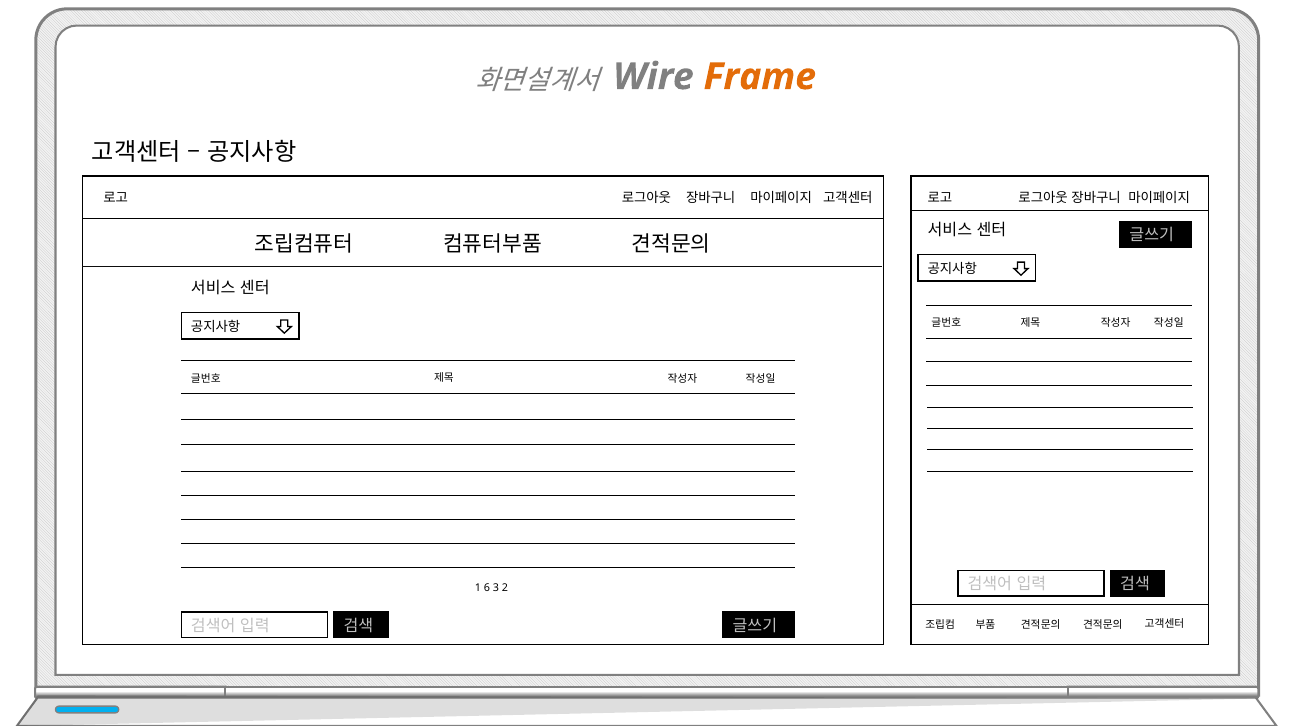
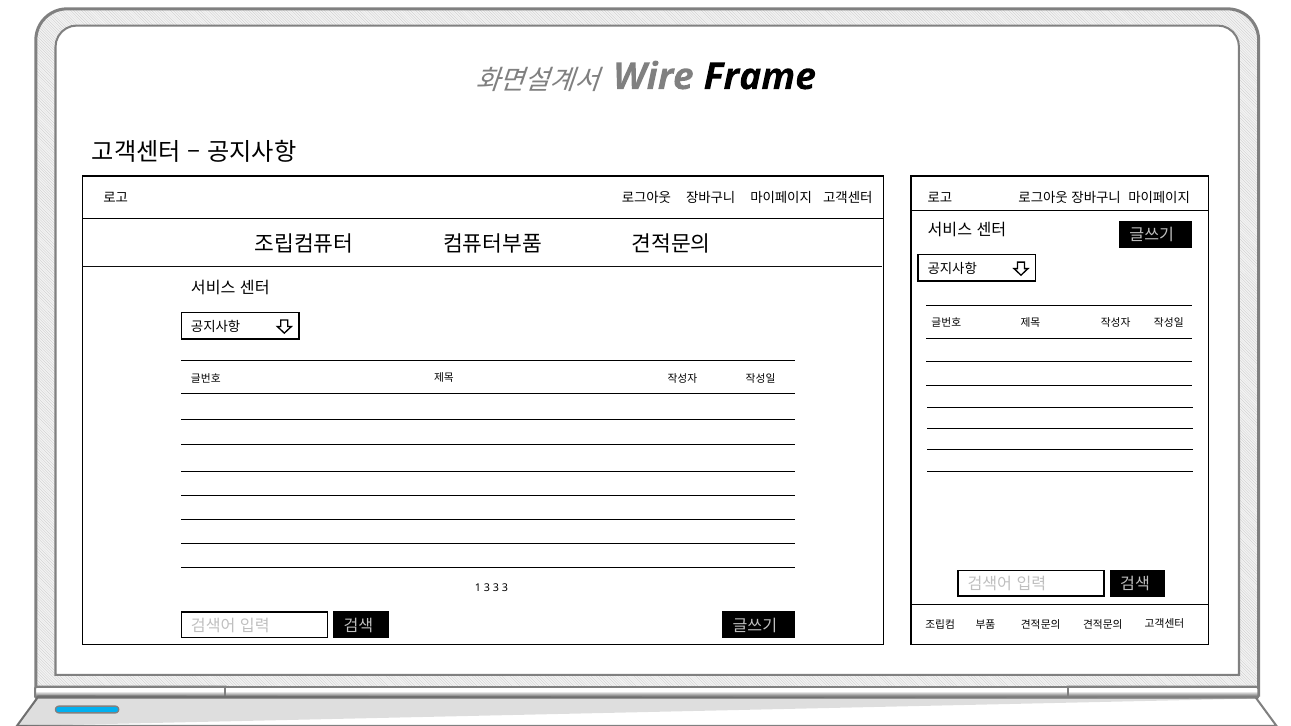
Frame colour: orange -> black
1 6: 6 -> 3
2 at (505, 589): 2 -> 3
